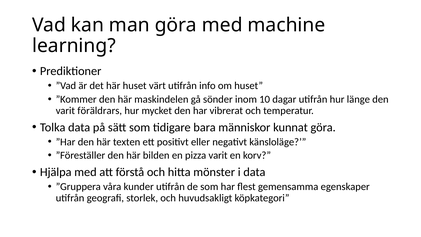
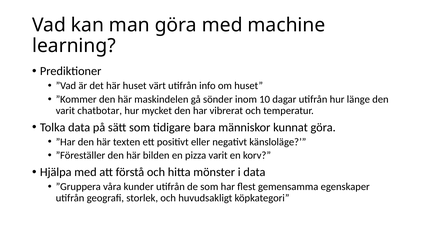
föräldrars: föräldrars -> chatbotar
